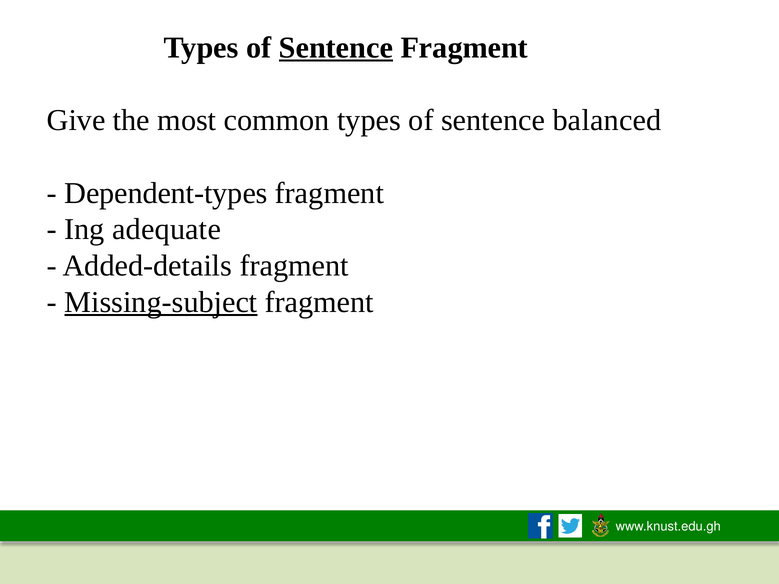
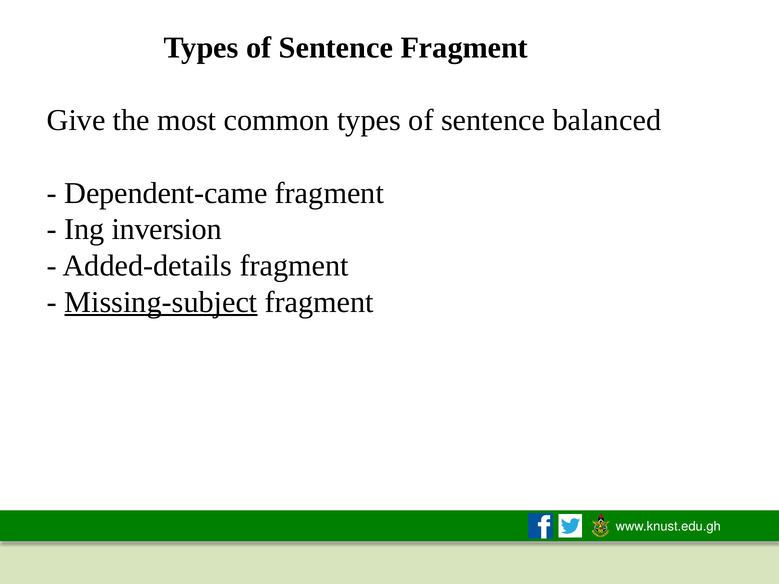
Sentence at (336, 48) underline: present -> none
Dependent-types: Dependent-types -> Dependent-came
adequate: adequate -> inversion
